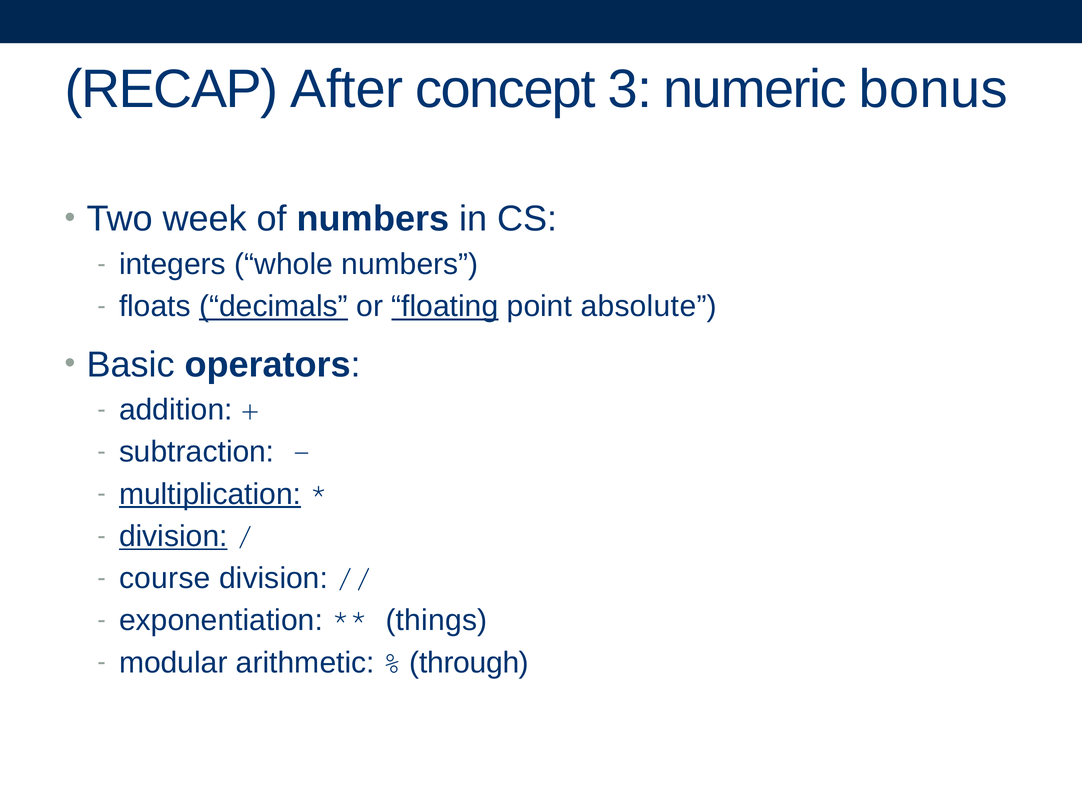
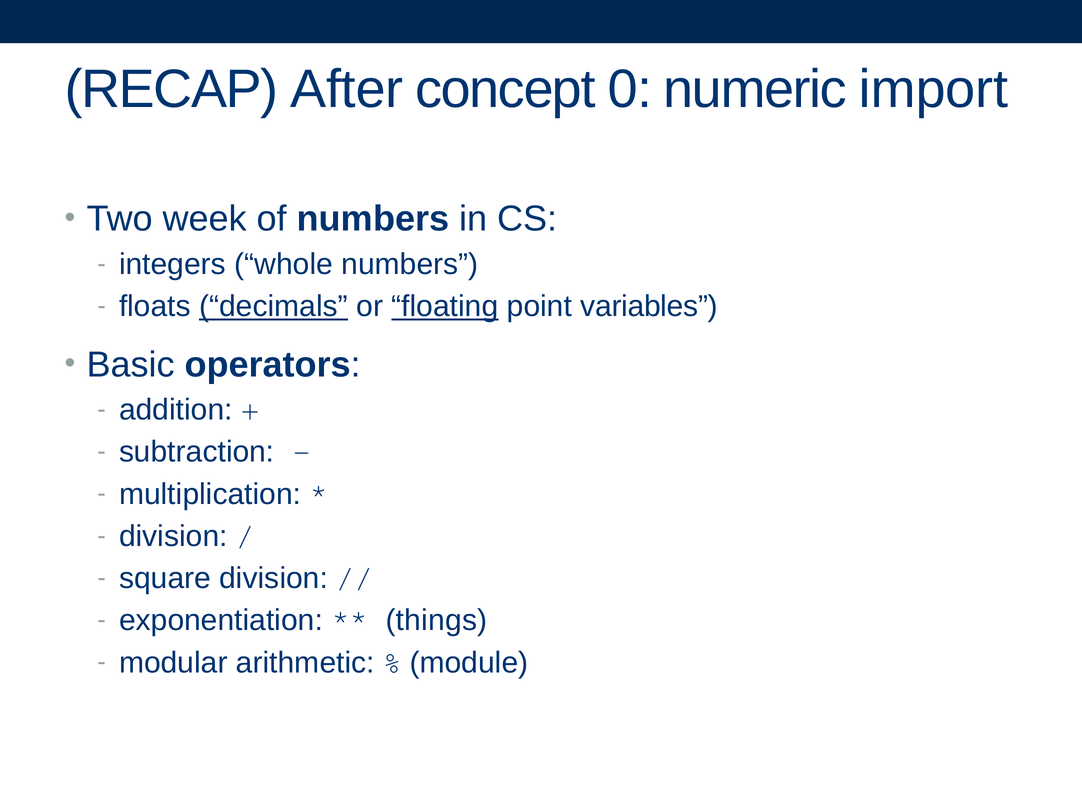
3: 3 -> 0
bonus: bonus -> import
absolute: absolute -> variables
multiplication underline: present -> none
division at (173, 536) underline: present -> none
course: course -> square
through: through -> module
